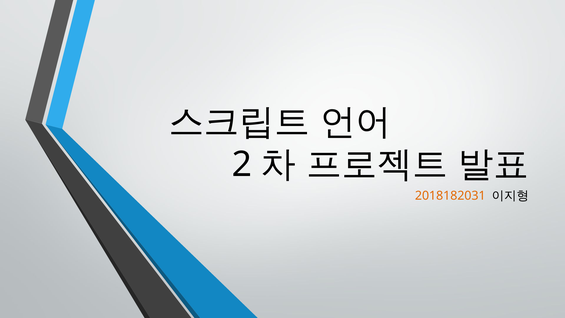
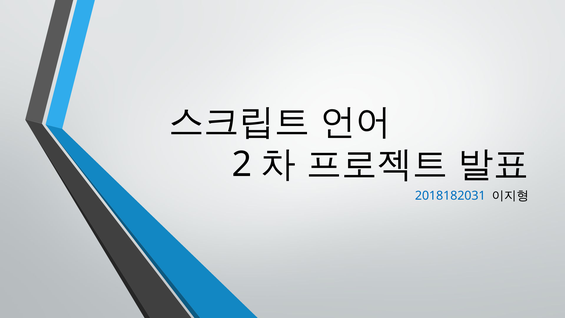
2018182031 colour: orange -> blue
